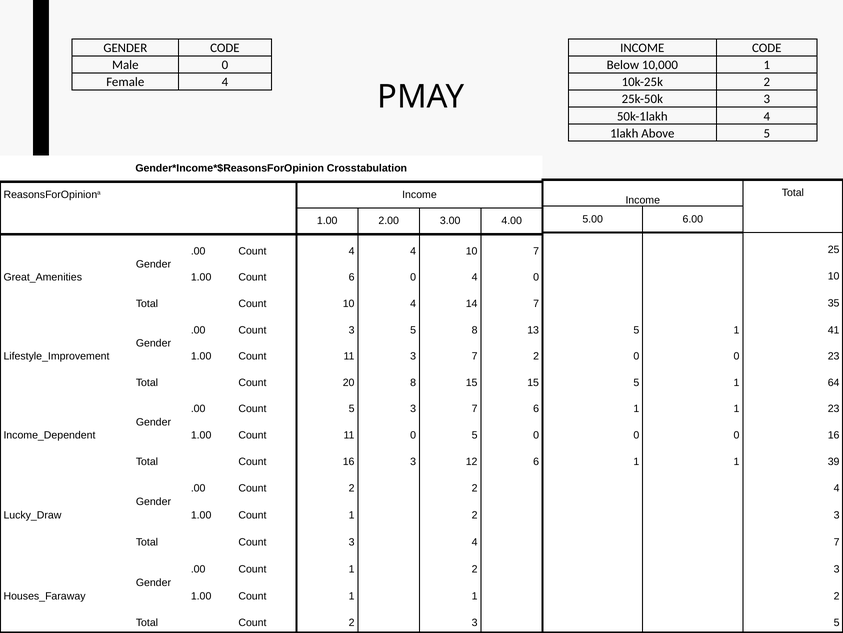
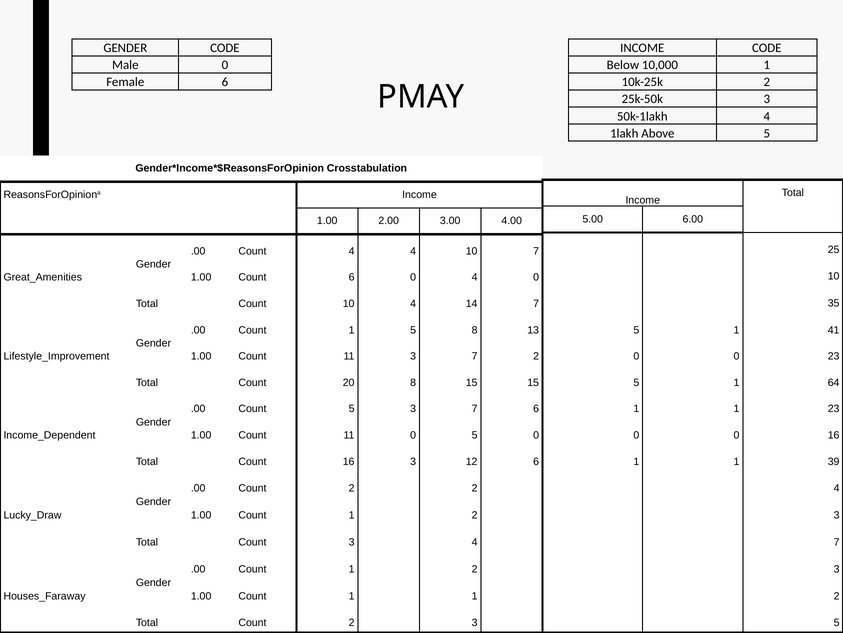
Female 4: 4 -> 6
3 at (352, 330): 3 -> 1
